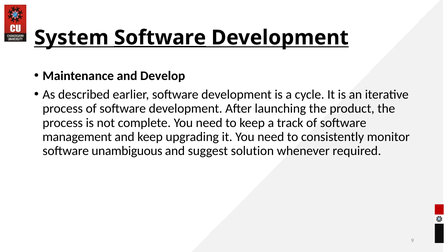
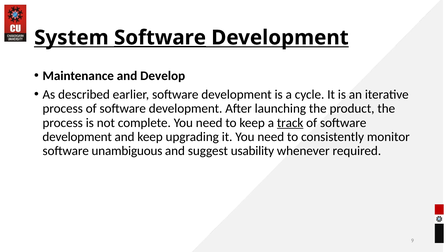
track underline: none -> present
management at (77, 137): management -> development
solution: solution -> usability
